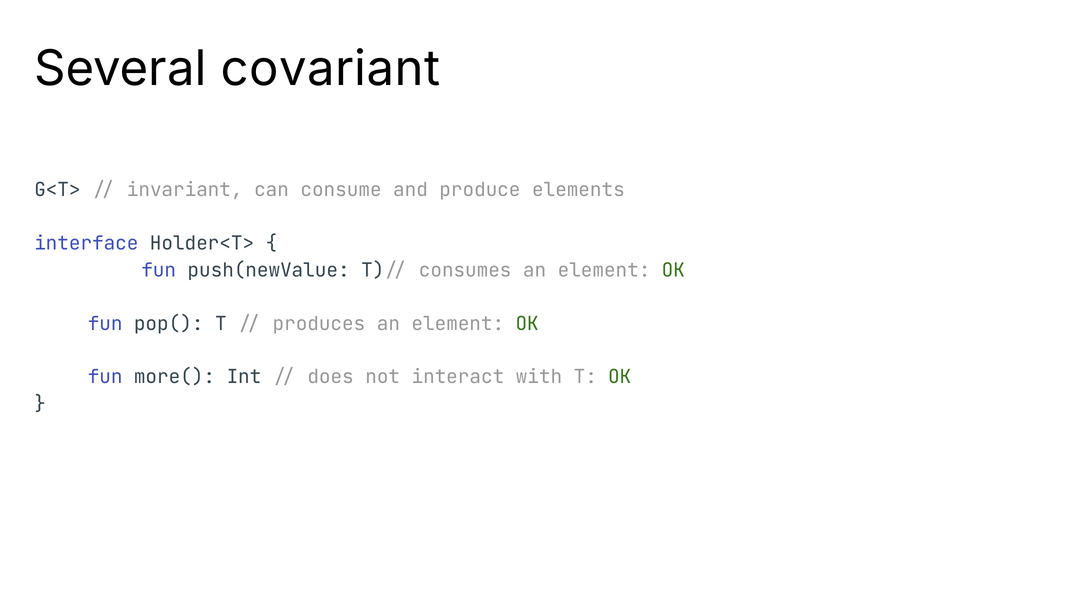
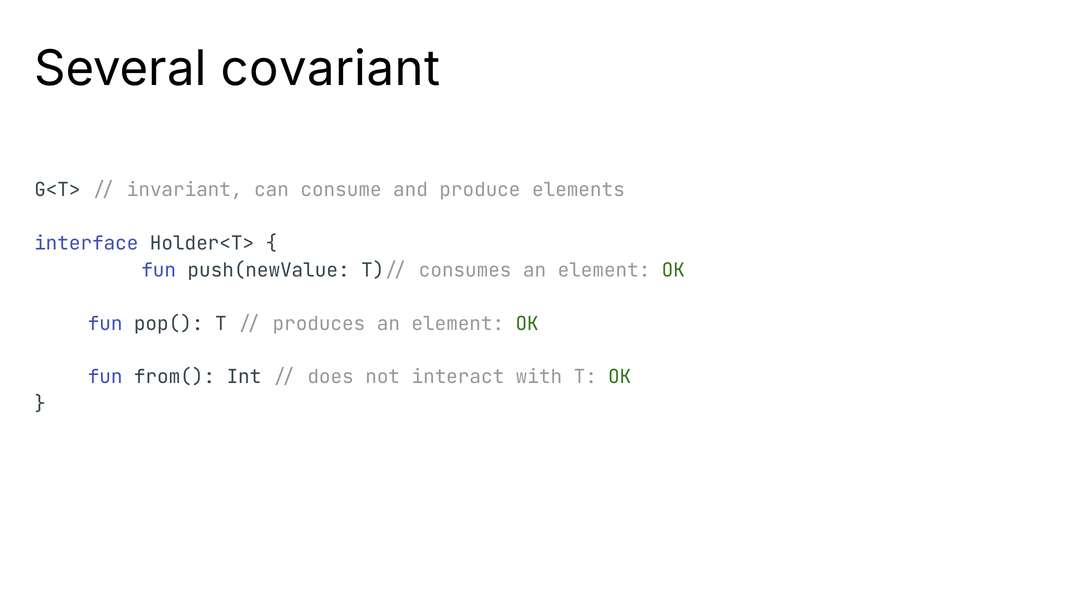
more(: more( -> from(
